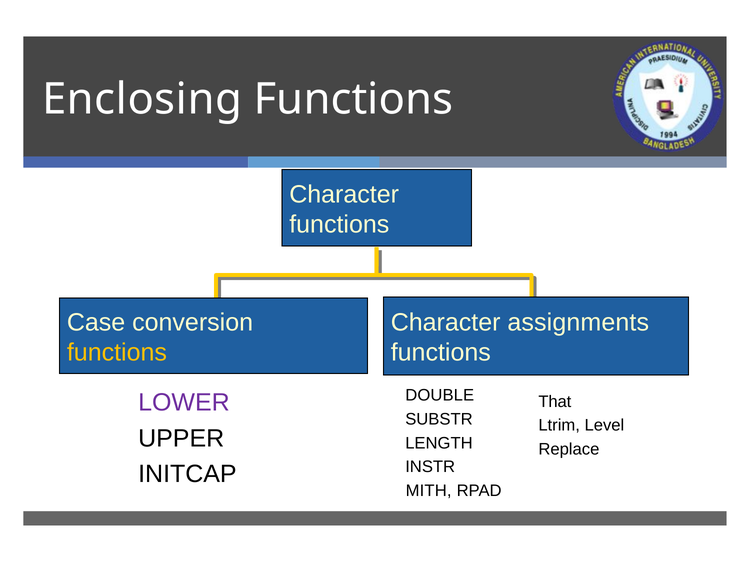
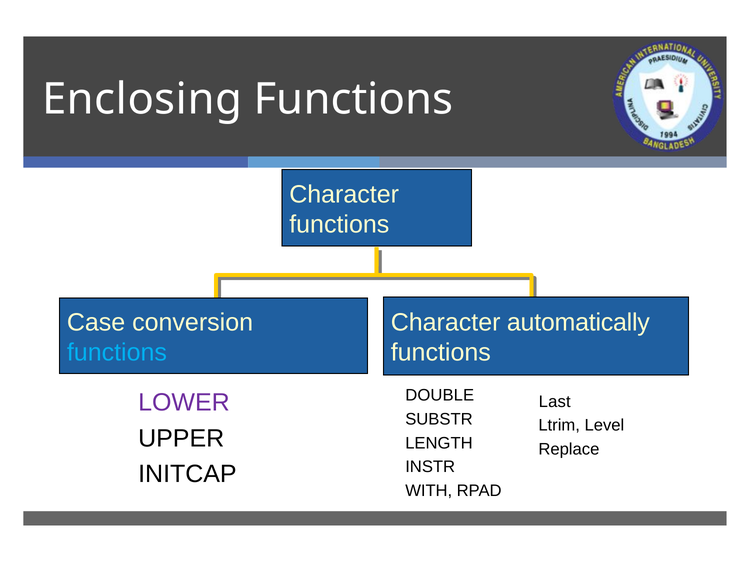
assignments: assignments -> automatically
functions at (117, 352) colour: yellow -> light blue
That: That -> Last
MITH: MITH -> WITH
